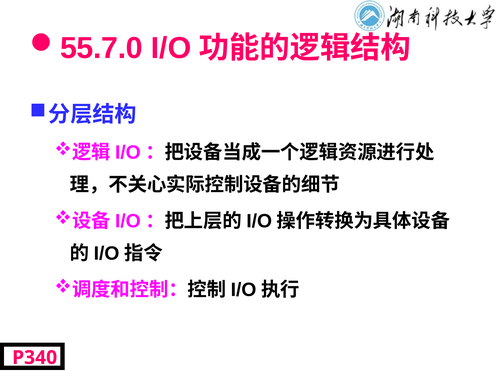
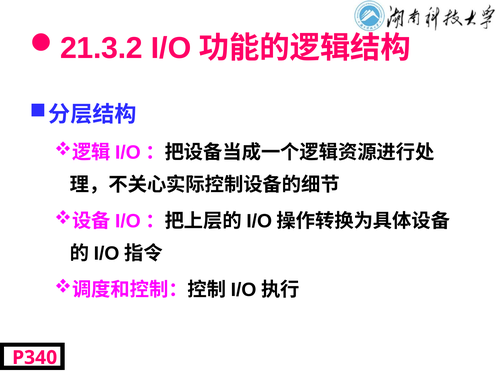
55.7.0: 55.7.0 -> 21.3.2
